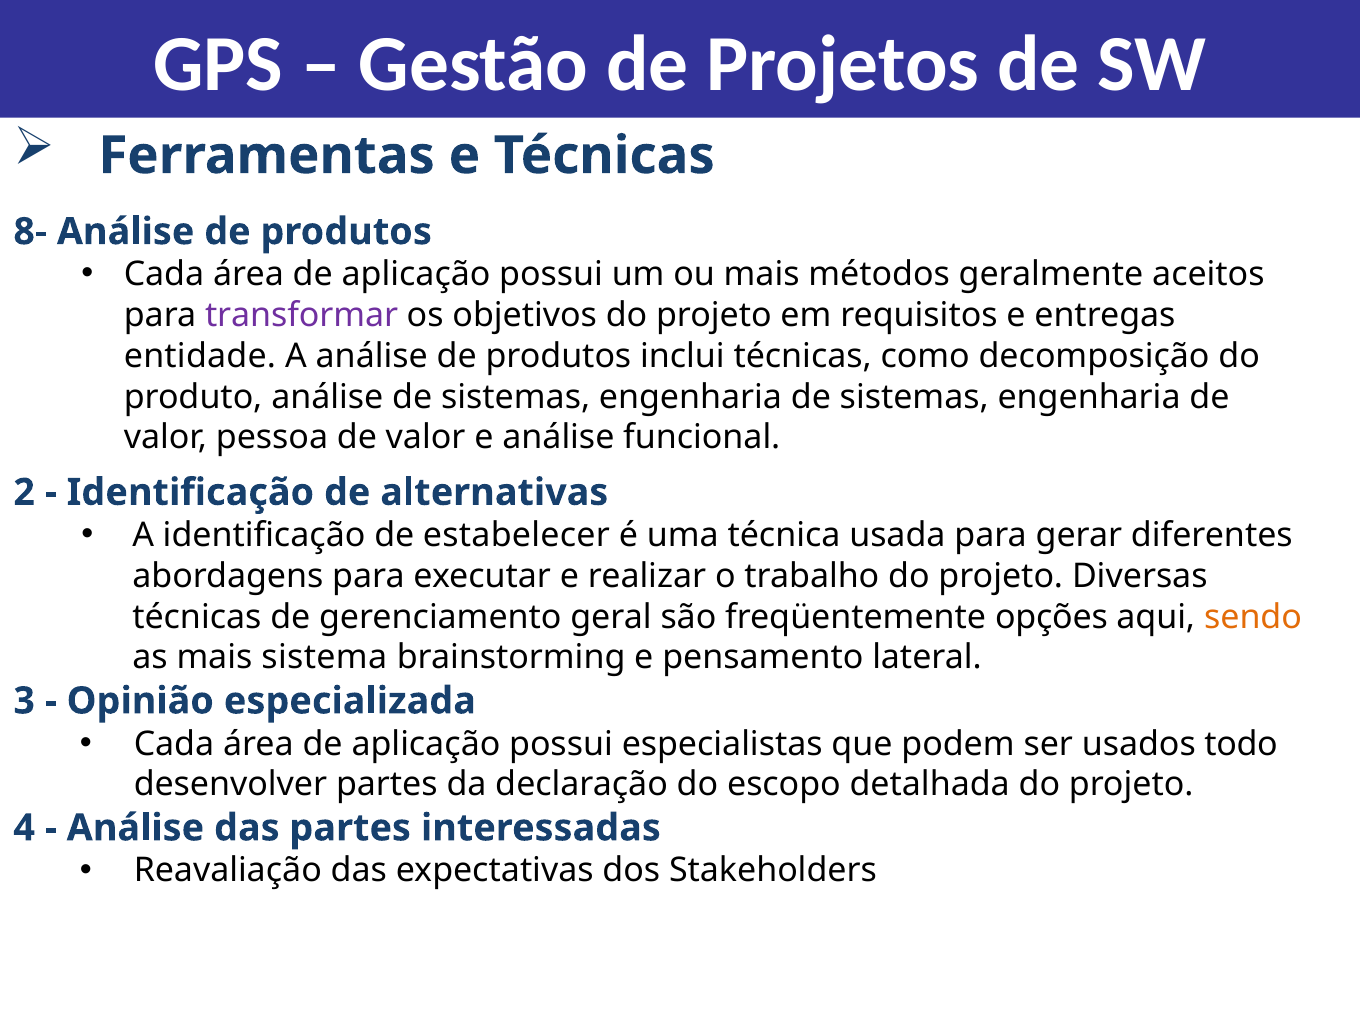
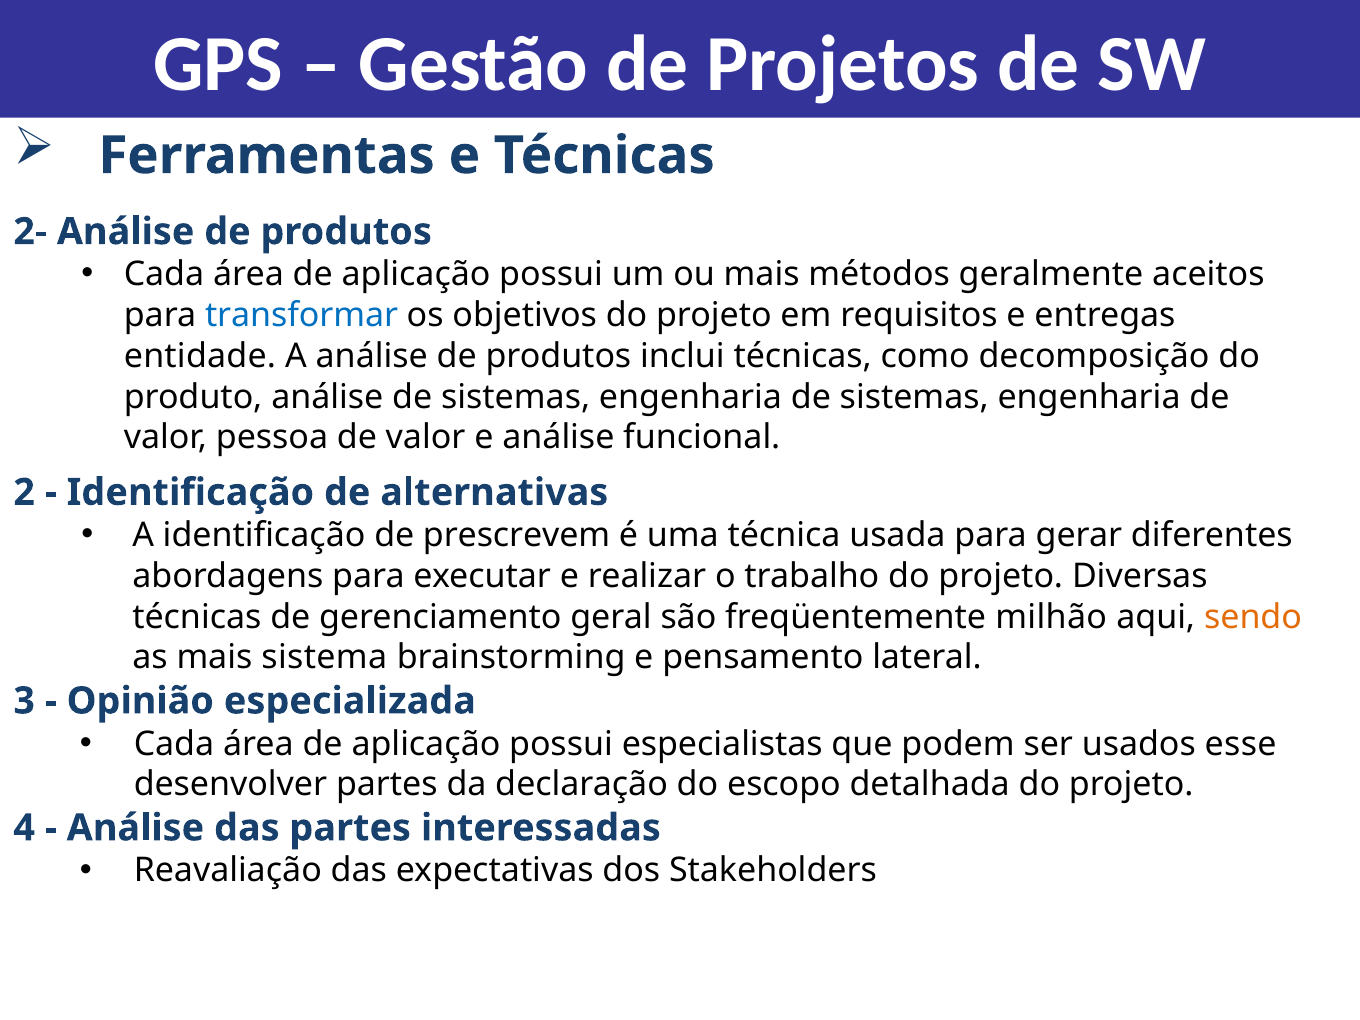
8-: 8- -> 2-
transformar colour: purple -> blue
estabelecer: estabelecer -> prescrevem
opções: opções -> milhão
todo: todo -> esse
